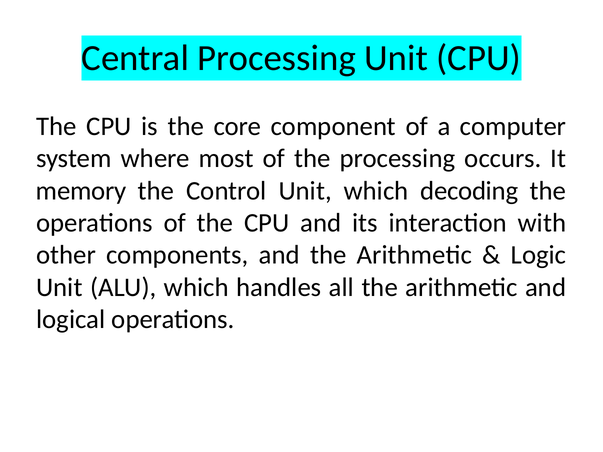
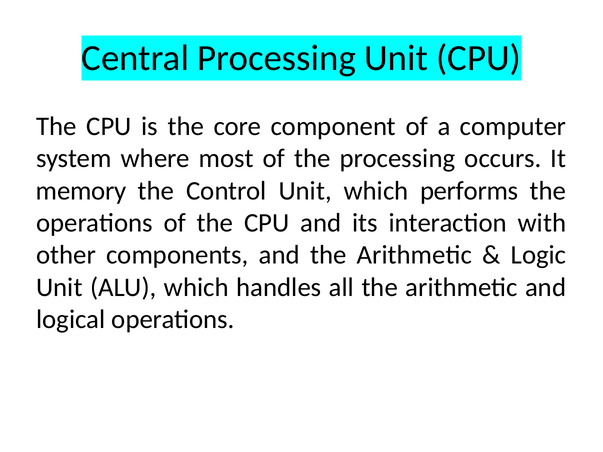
decoding: decoding -> performs
